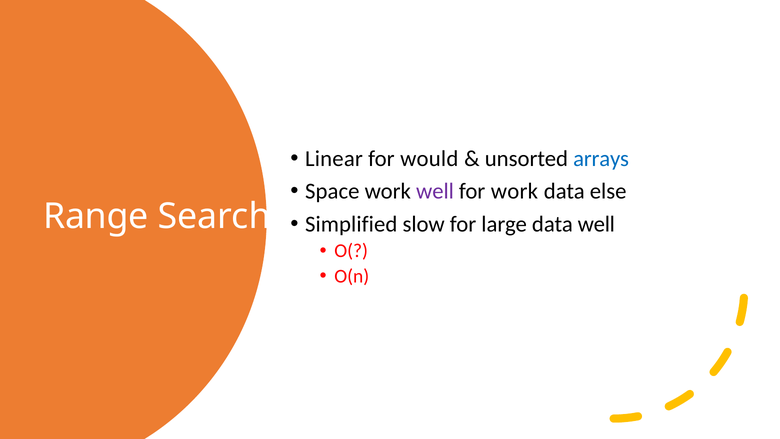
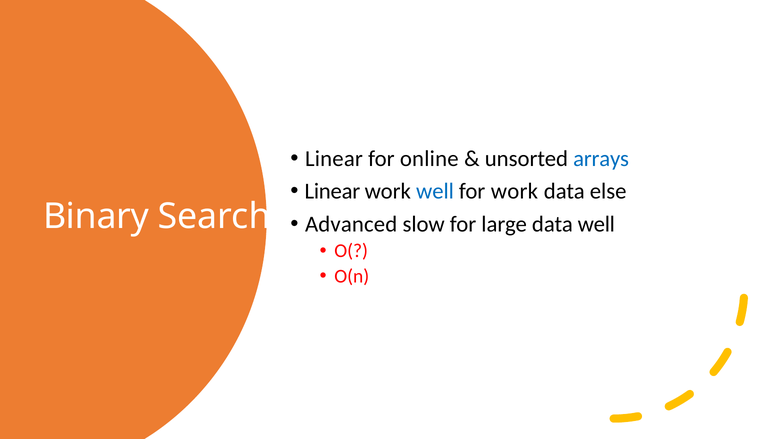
would: would -> online
Space at (332, 191): Space -> Linear
well at (435, 191) colour: purple -> blue
Range: Range -> Binary
Simplified: Simplified -> Advanced
